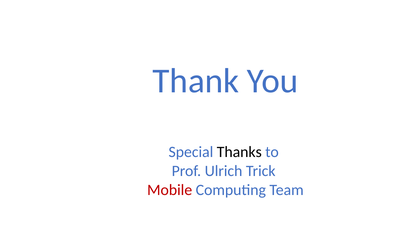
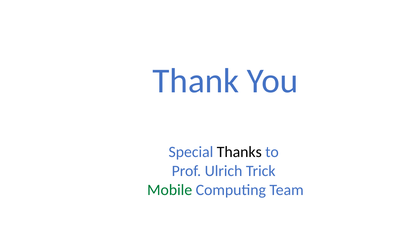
Mobile colour: red -> green
